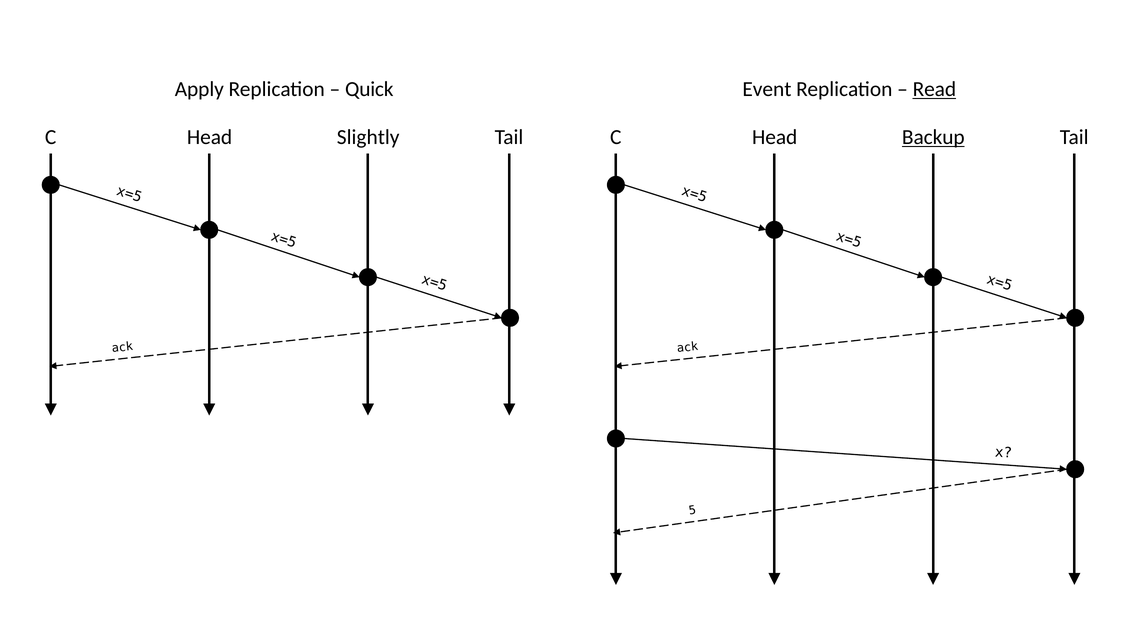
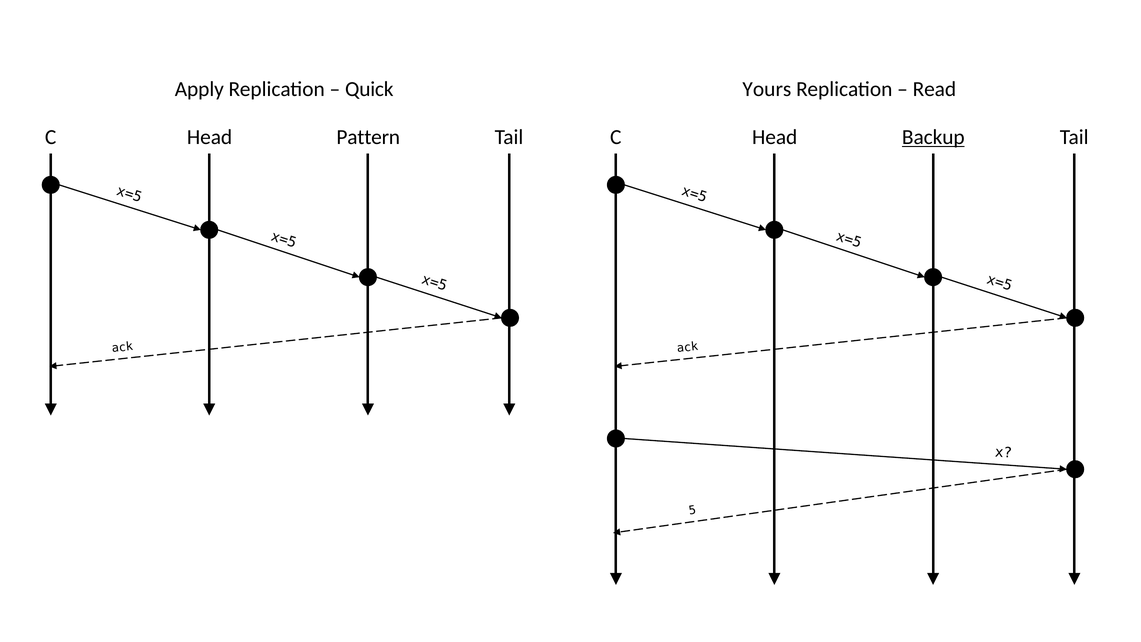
Event: Event -> Yours
Read underline: present -> none
Slightly: Slightly -> Pattern
